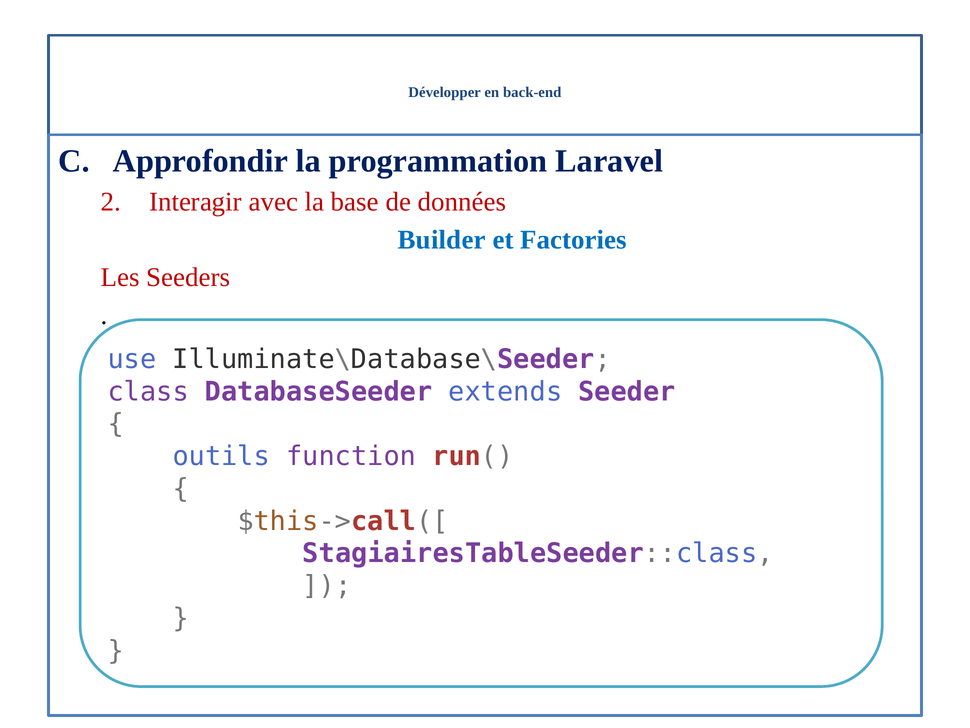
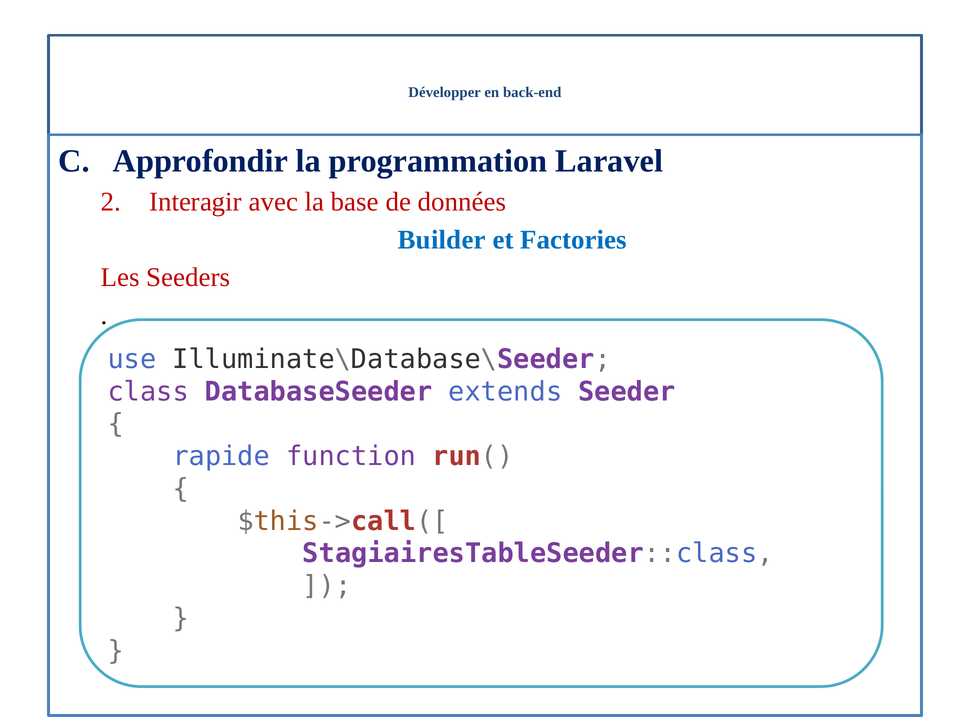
outils: outils -> rapide
